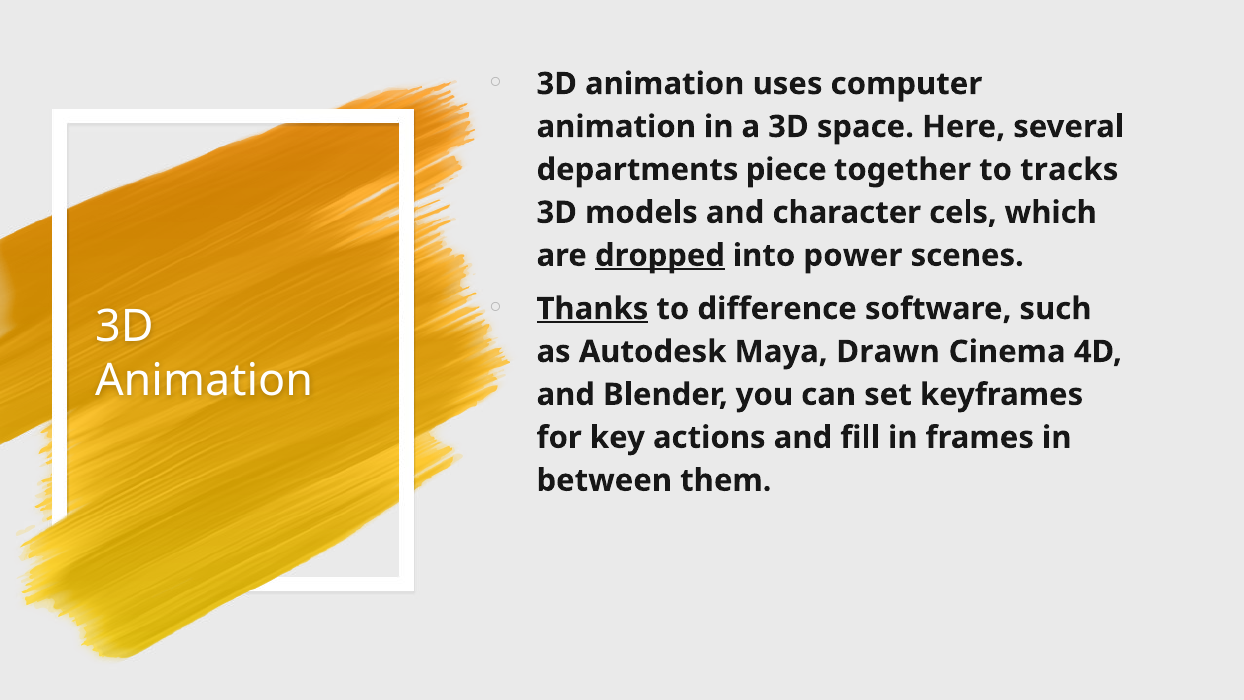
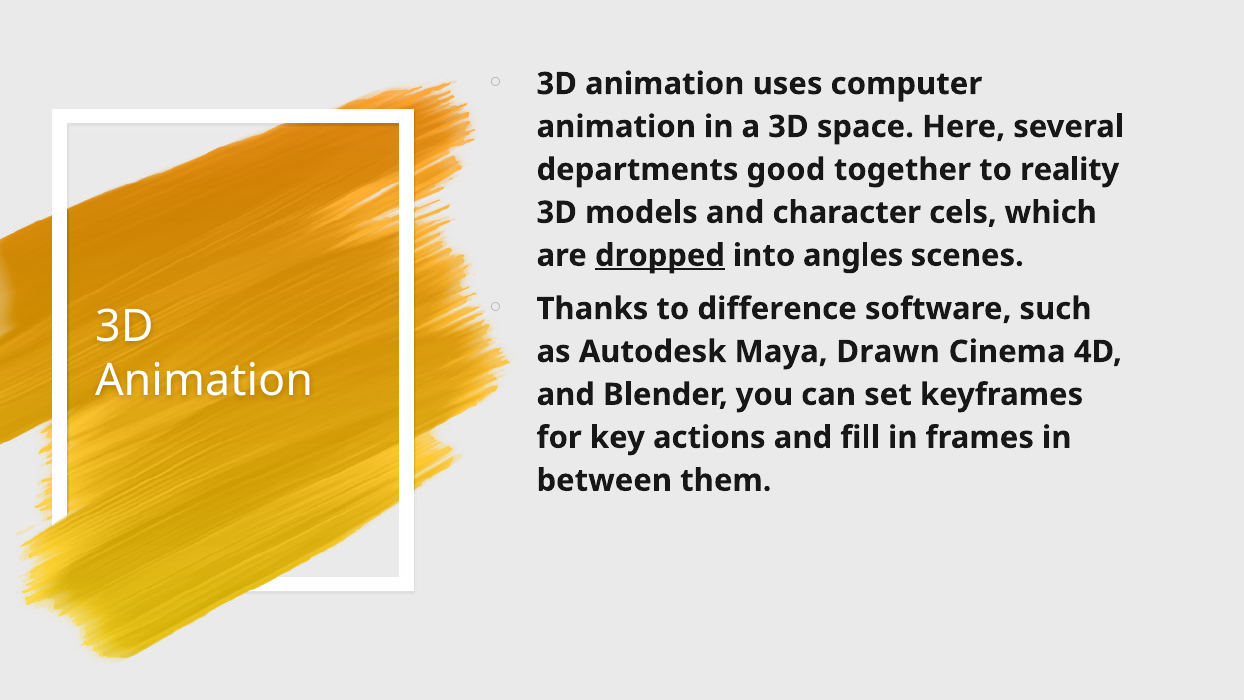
piece: piece -> good
tracks: tracks -> reality
power: power -> angles
Thanks underline: present -> none
